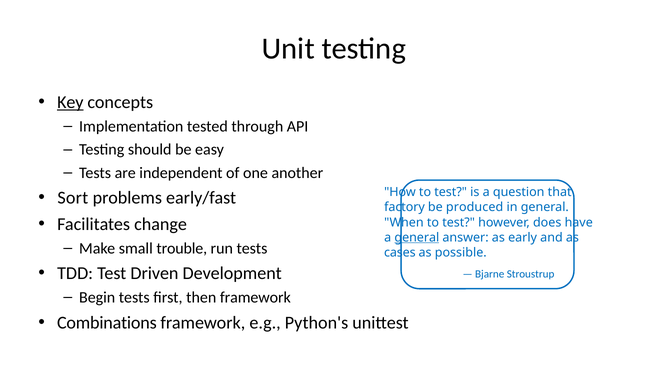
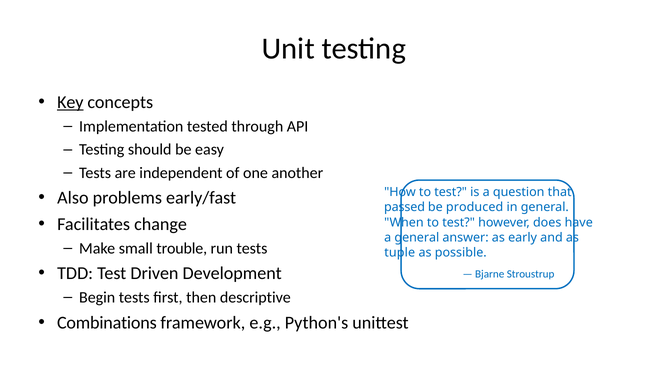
Sort: Sort -> Also
factory: factory -> passed
general at (417, 237) underline: present -> none
cases: cases -> tuple
then framework: framework -> descriptive
